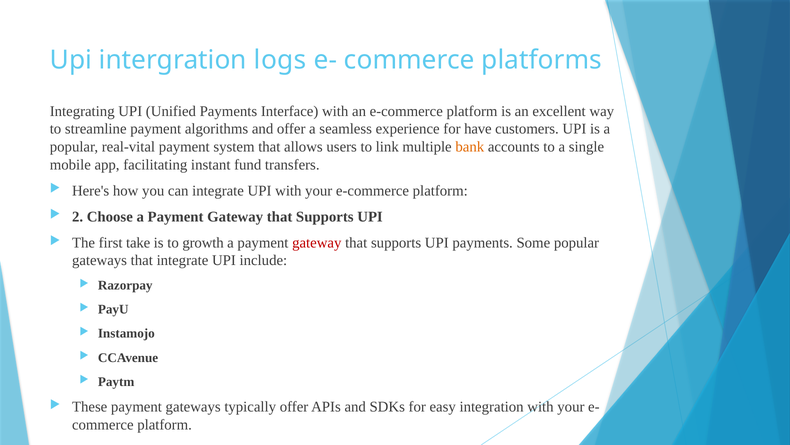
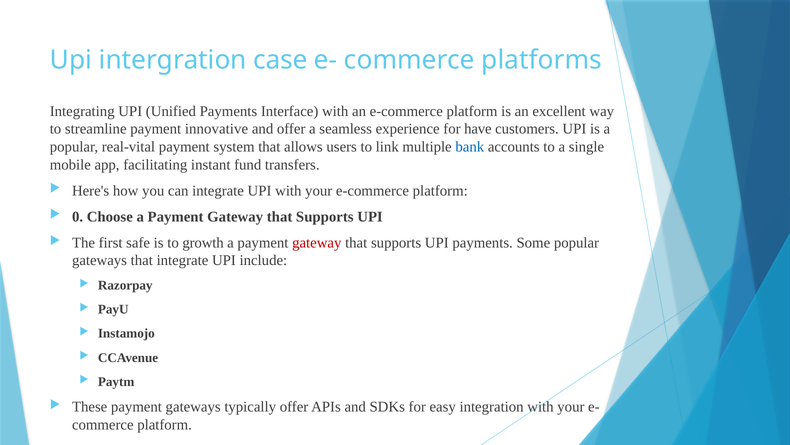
logs: logs -> case
algorithms: algorithms -> innovative
bank colour: orange -> blue
2: 2 -> 0
take: take -> safe
